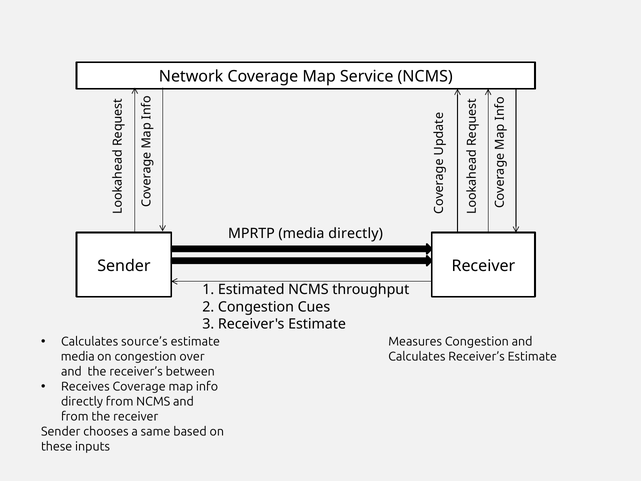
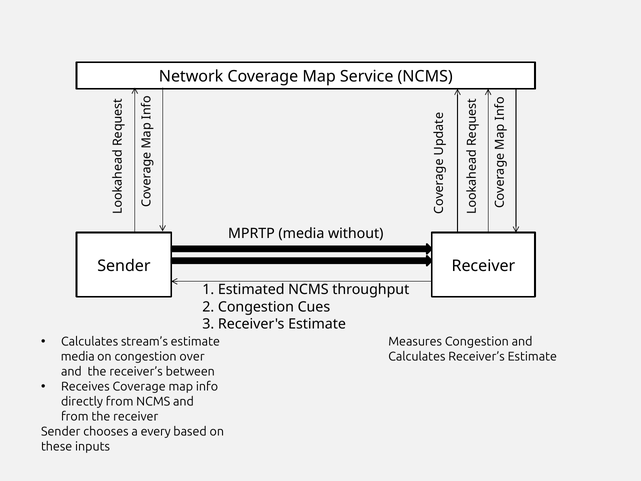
media directly: directly -> without
source’s: source’s -> stream’s
same: same -> every
